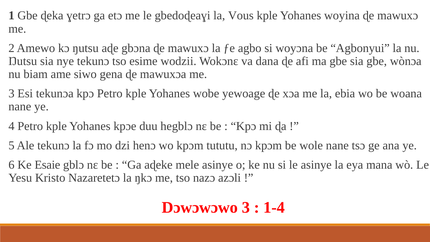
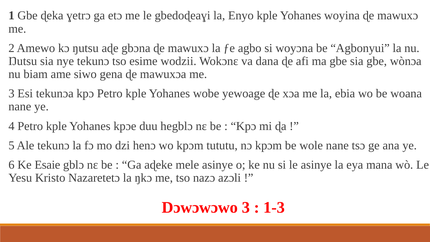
Vous: Vous -> Enyo
1-4: 1-4 -> 1-3
